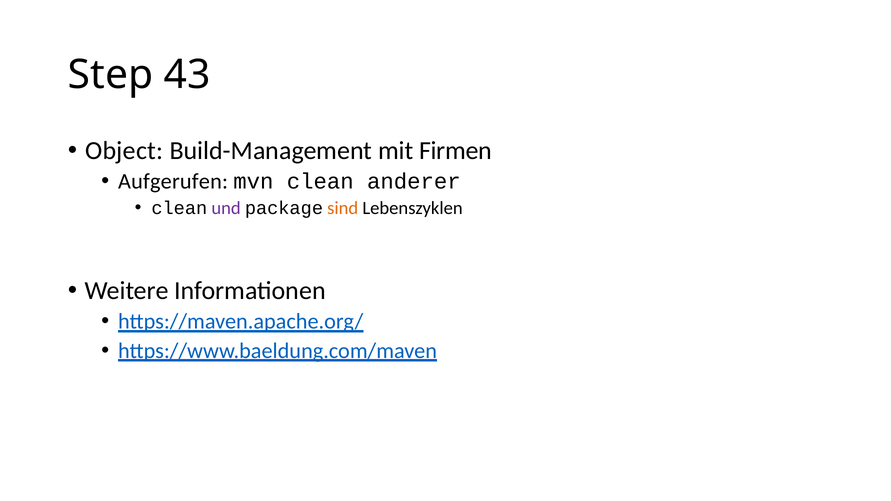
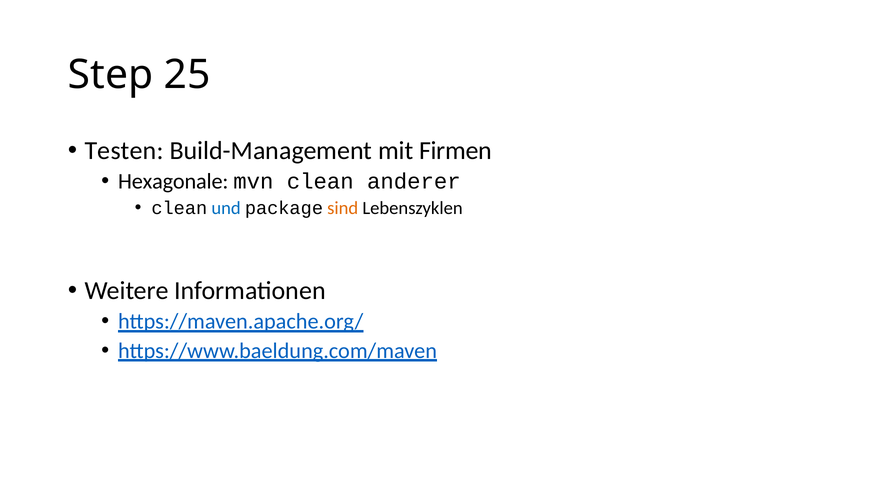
43: 43 -> 25
Object: Object -> Testen
Aufgerufen: Aufgerufen -> Hexagonale
und colour: purple -> blue
